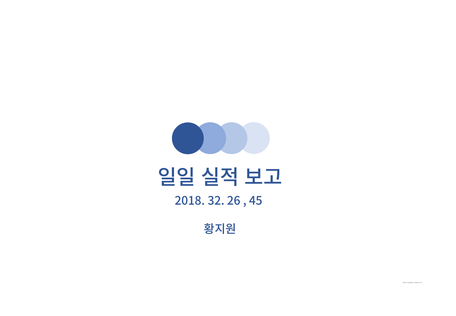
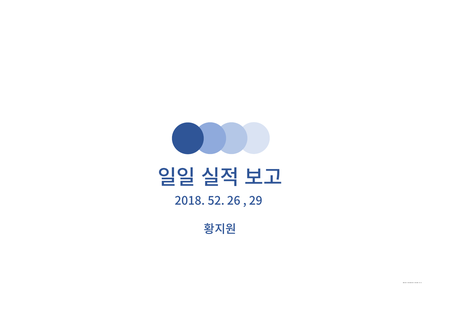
32: 32 -> 52
45: 45 -> 29
